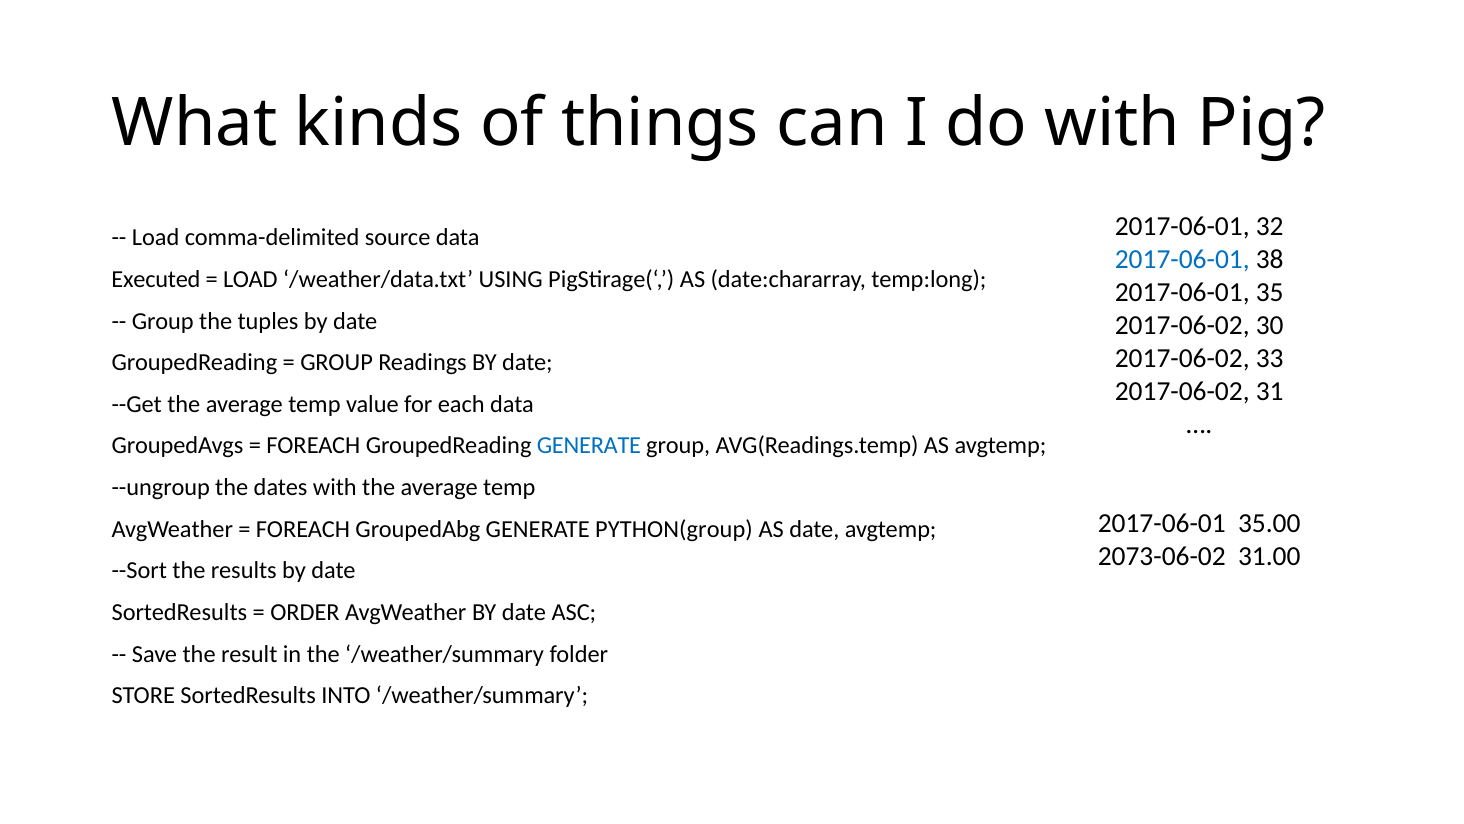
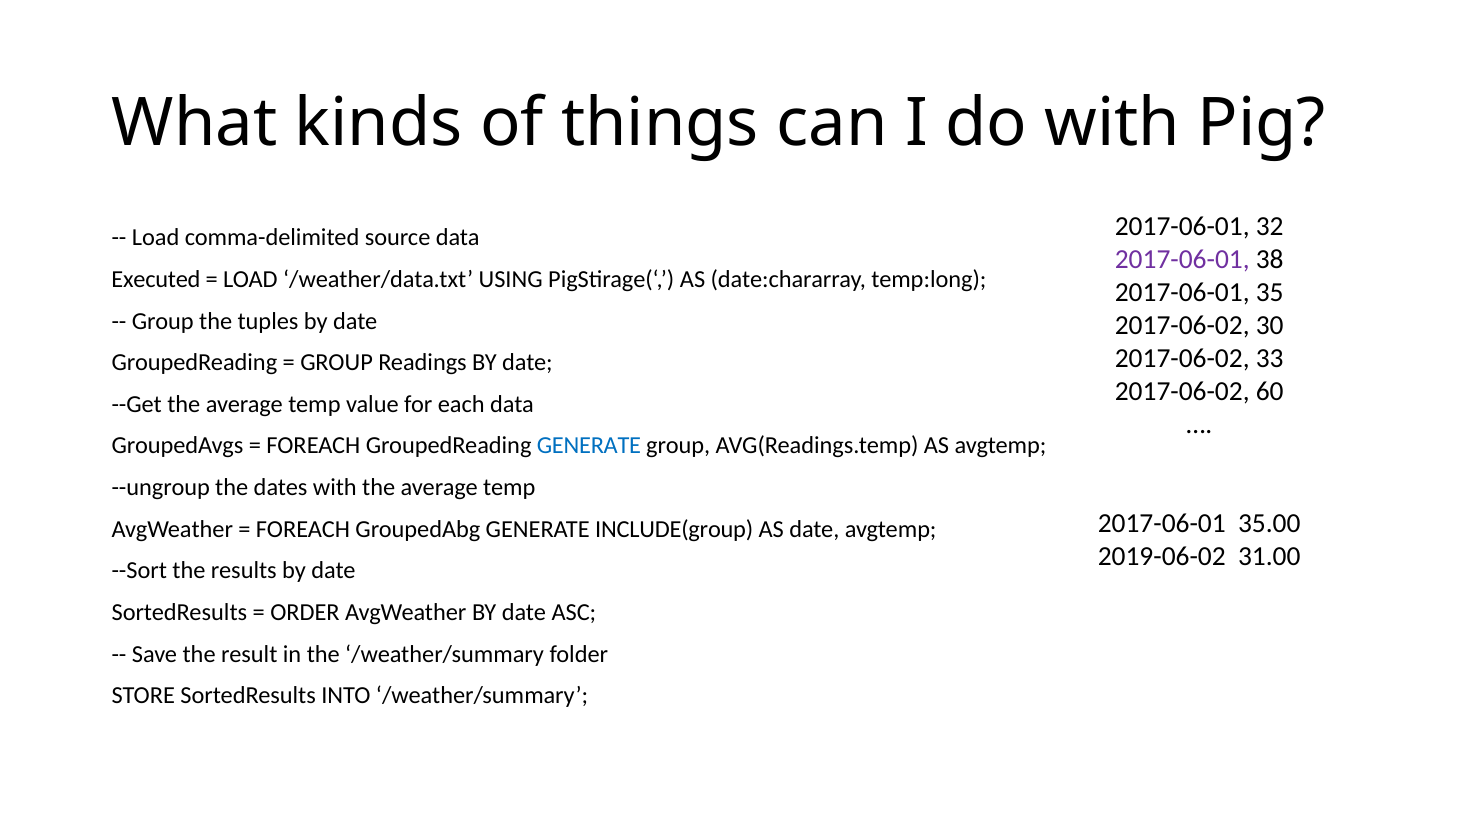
2017-06-01 at (1182, 260) colour: blue -> purple
31: 31 -> 60
PYTHON(group: PYTHON(group -> INCLUDE(group
2073-06-02: 2073-06-02 -> 2019-06-02
